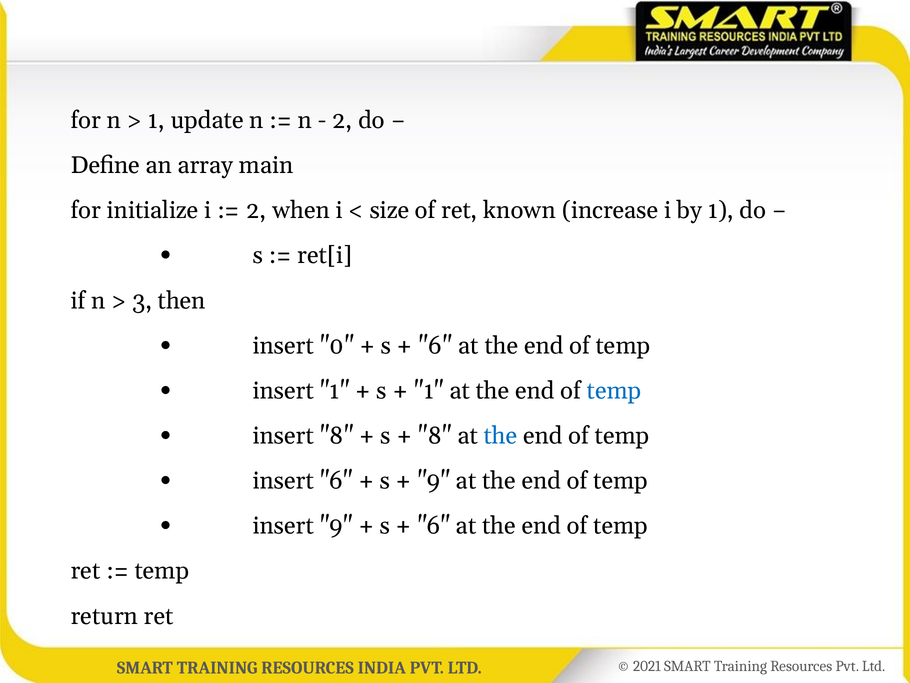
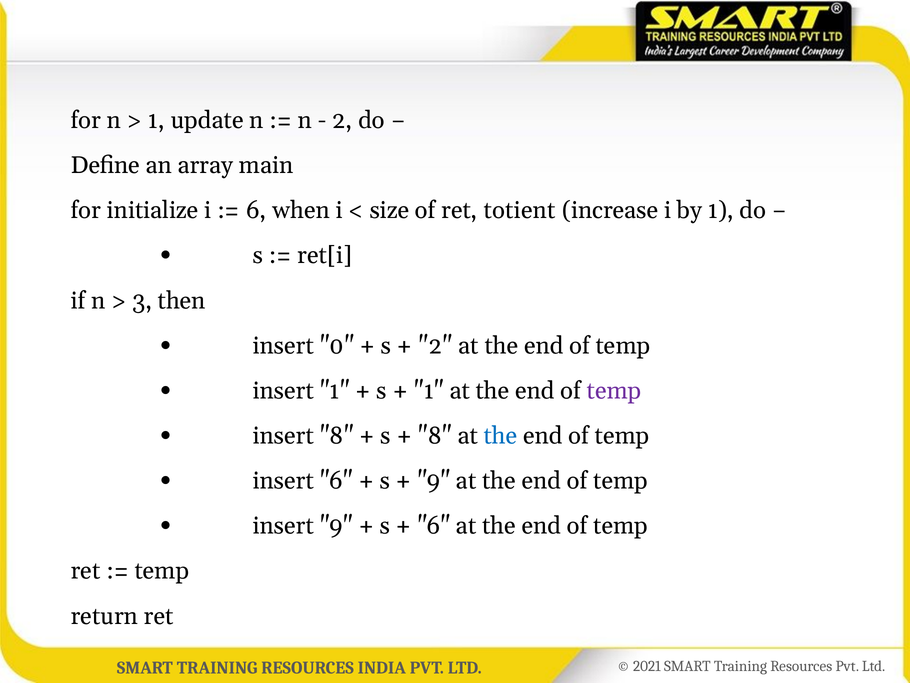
2 at (256, 210): 2 -> 6
known: known -> totient
6 at (435, 345): 6 -> 2
temp at (614, 390) colour: blue -> purple
